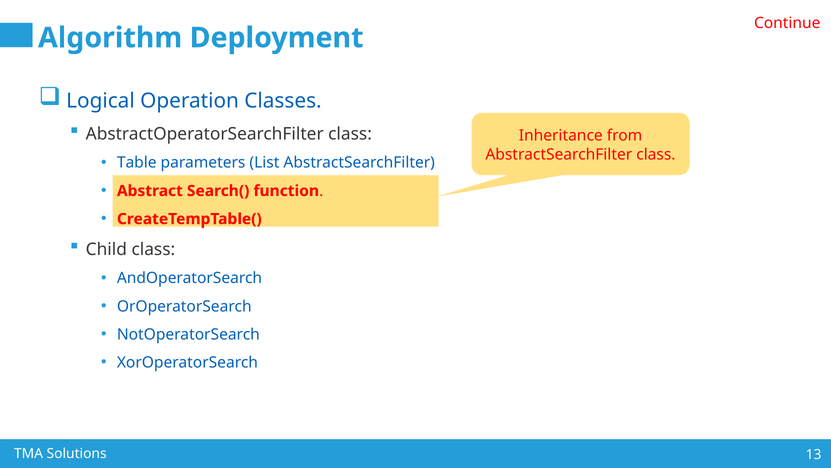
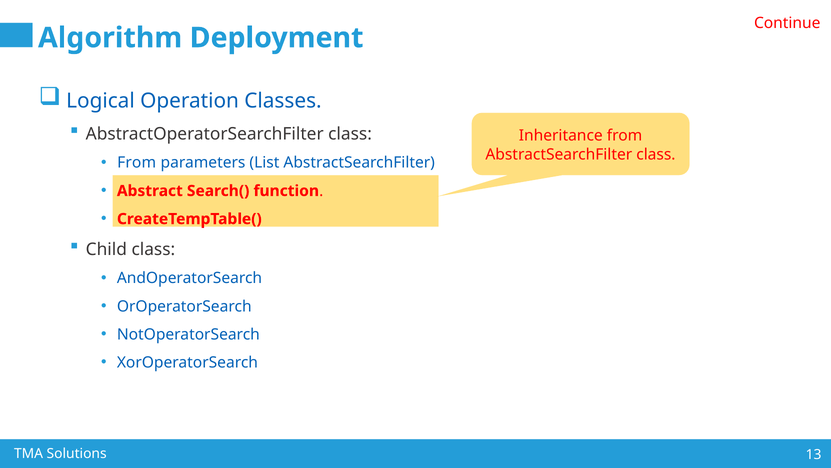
Table at (137, 163): Table -> From
